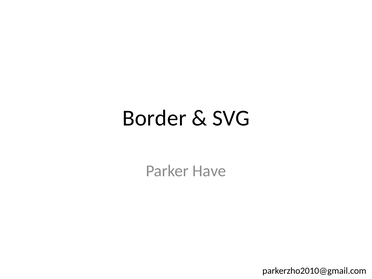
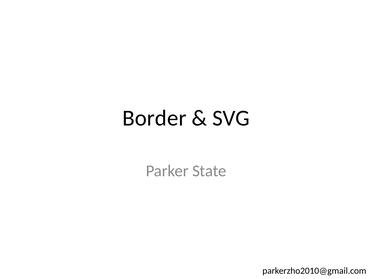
Have: Have -> State
